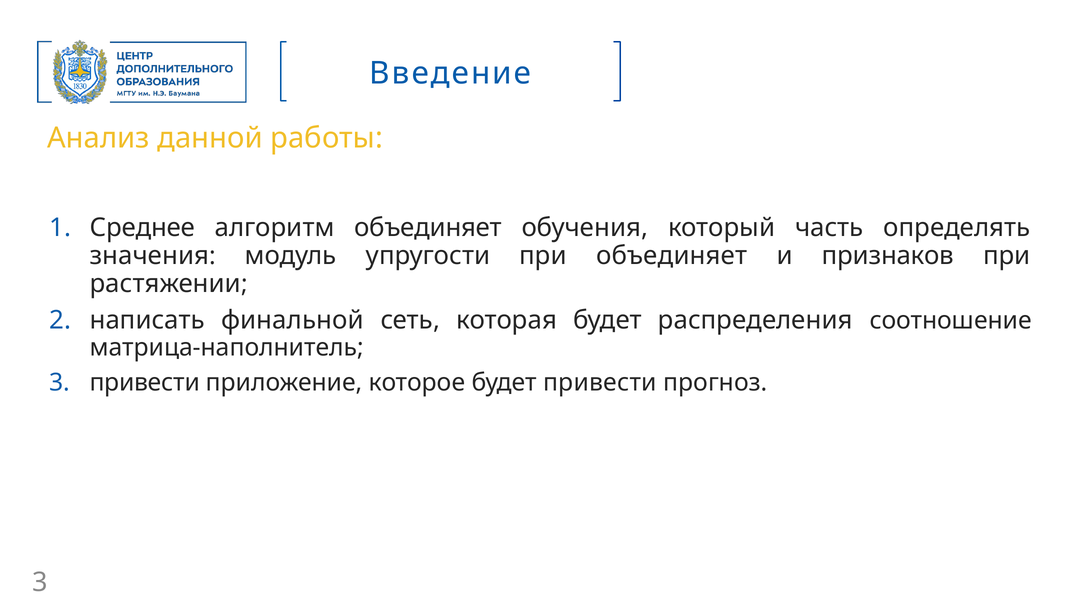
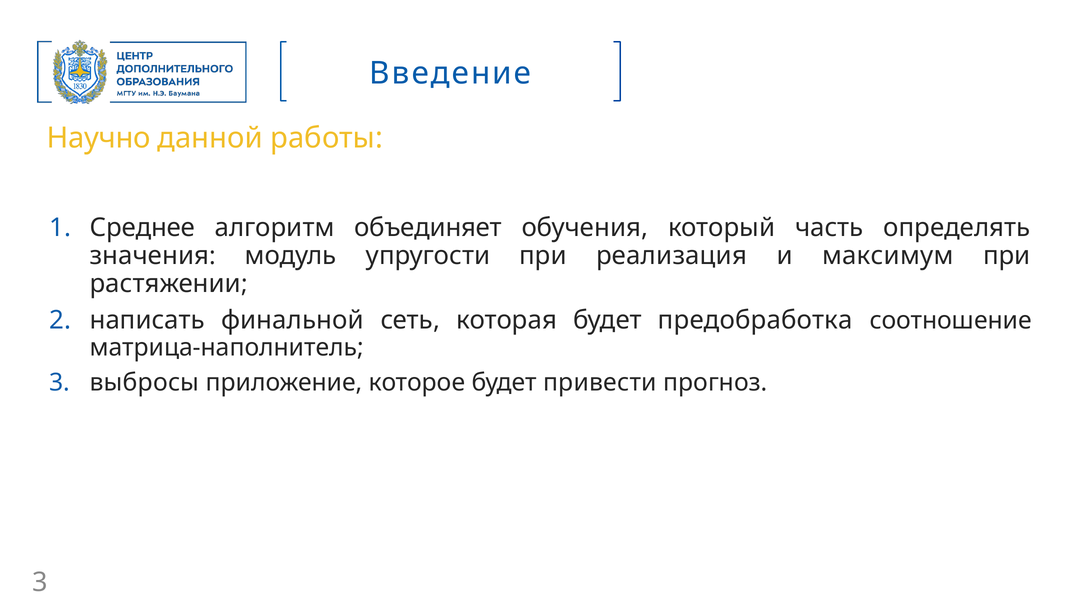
Анализ: Анализ -> Научно
при объединяет: объединяет -> реализация
признаков: признаков -> максимум
распределения: распределения -> предобработка
3 привести: привести -> выбросы
